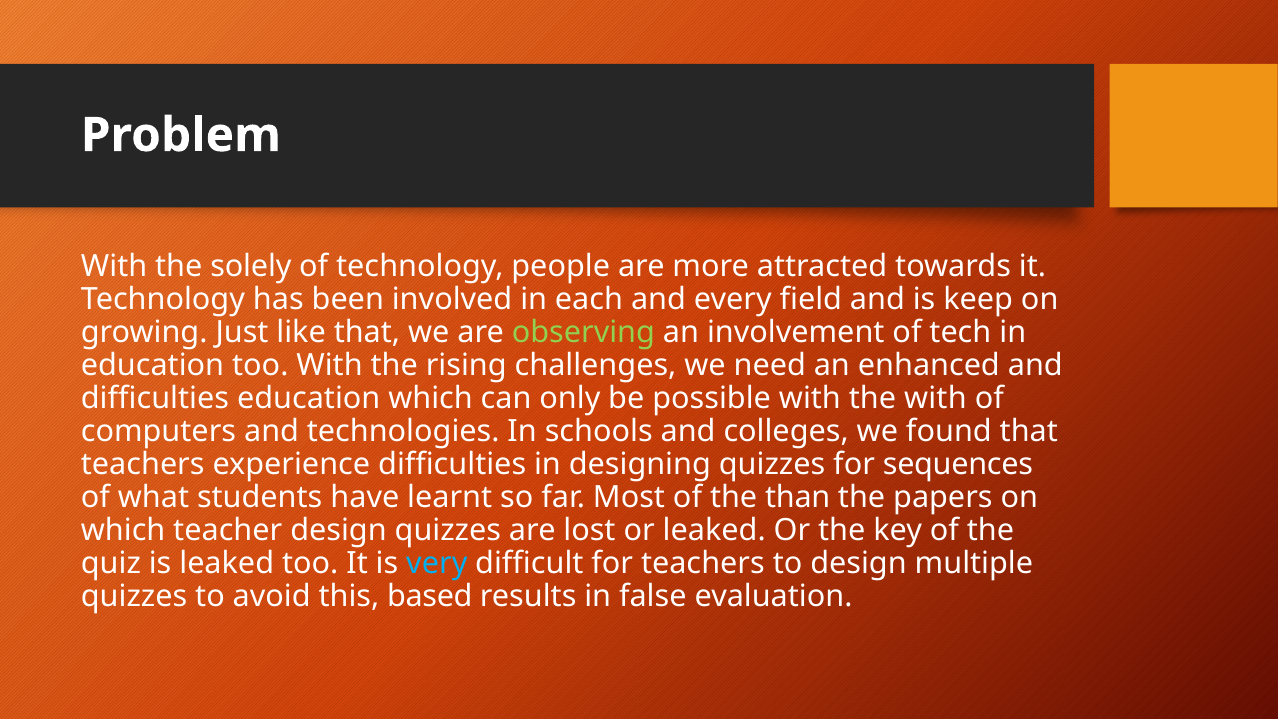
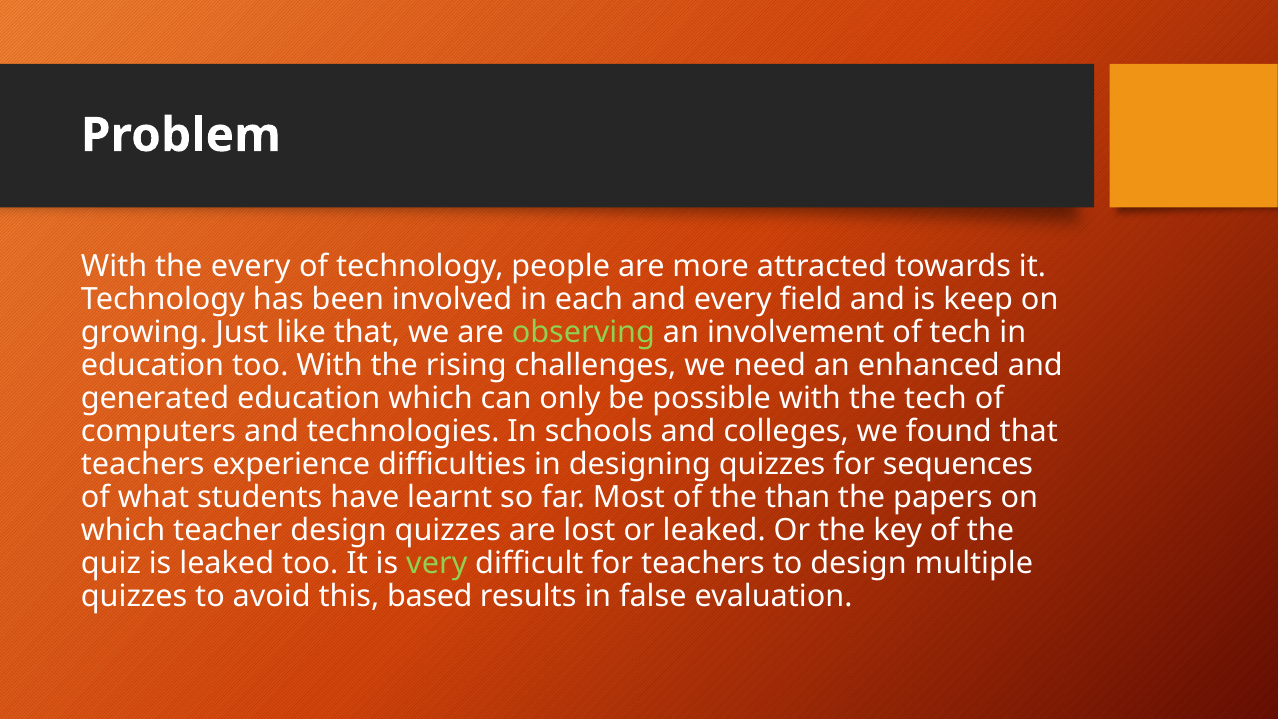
the solely: solely -> every
difficulties at (155, 398): difficulties -> generated
the with: with -> tech
very colour: light blue -> light green
